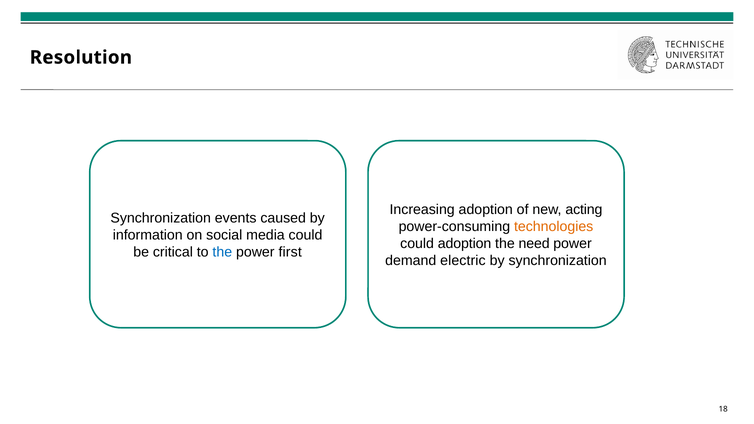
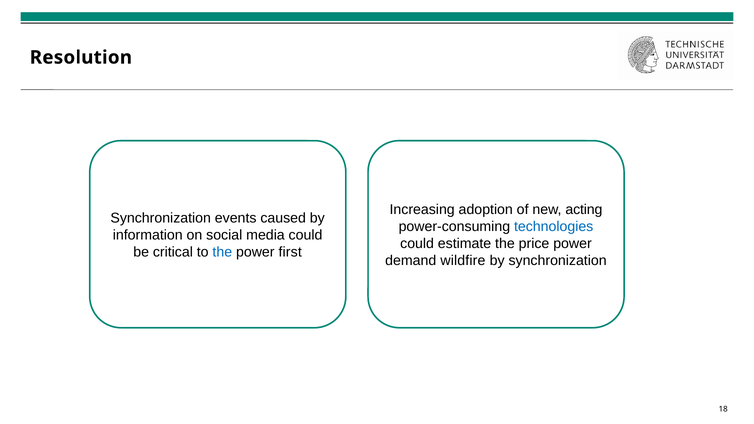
technologies colour: orange -> blue
could adoption: adoption -> estimate
need: need -> price
electric: electric -> wildfire
